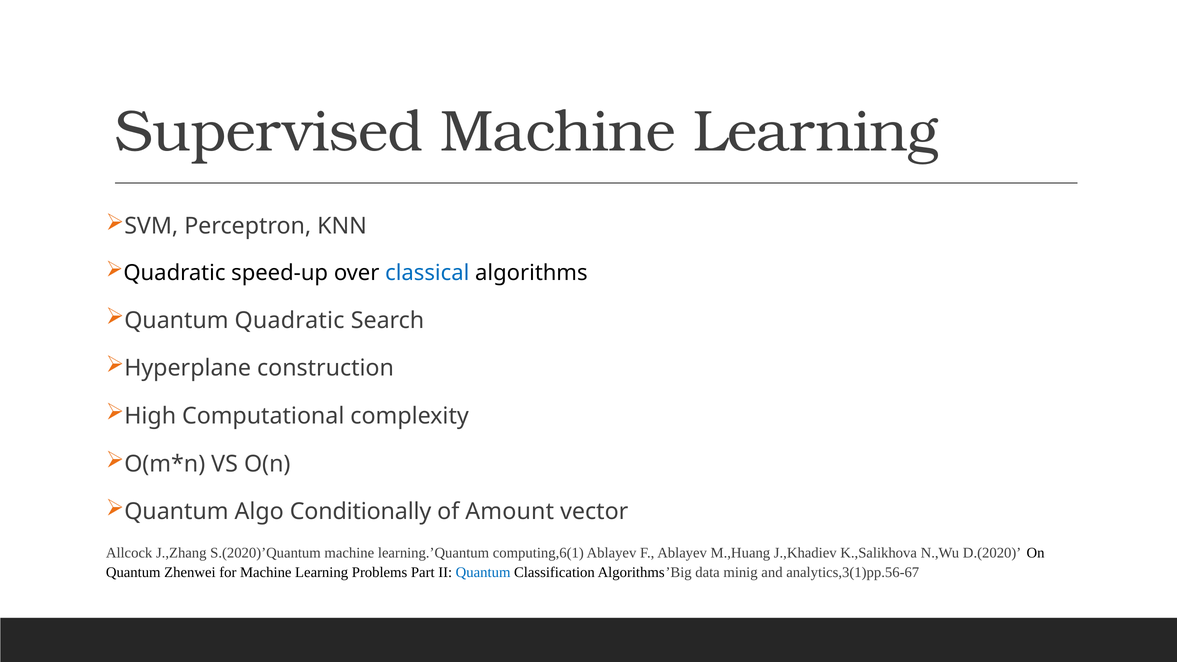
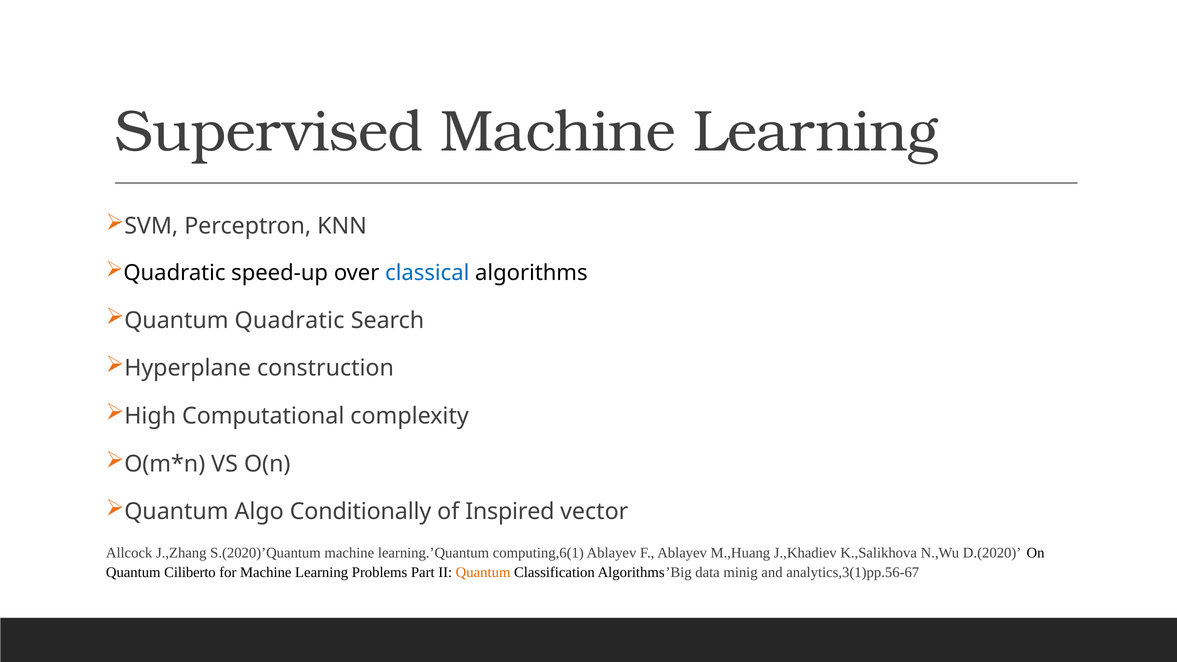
Amount: Amount -> Inspired
Zhenwei: Zhenwei -> Ciliberto
Quantum at (483, 572) colour: blue -> orange
